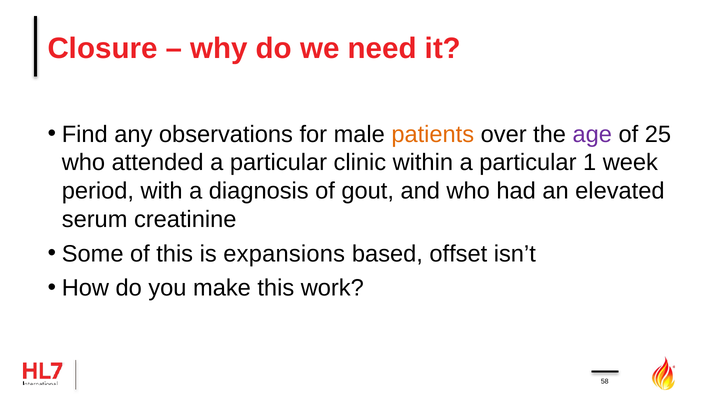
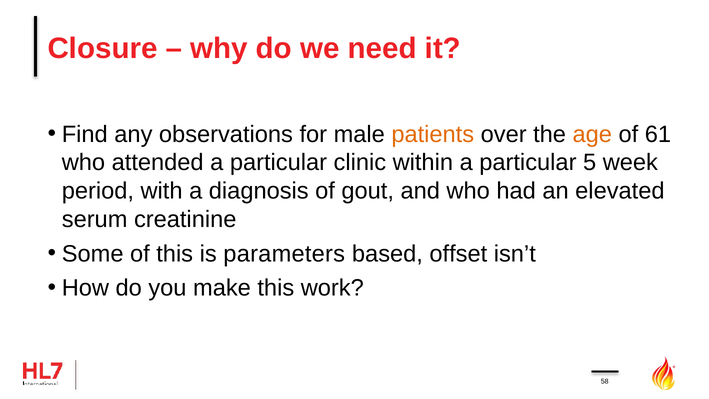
age colour: purple -> orange
25: 25 -> 61
1: 1 -> 5
expansions: expansions -> parameters
